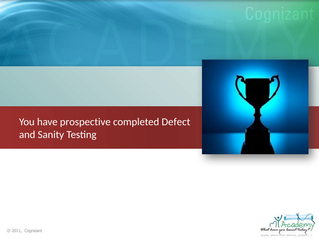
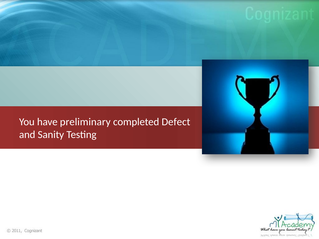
prospective: prospective -> preliminary
